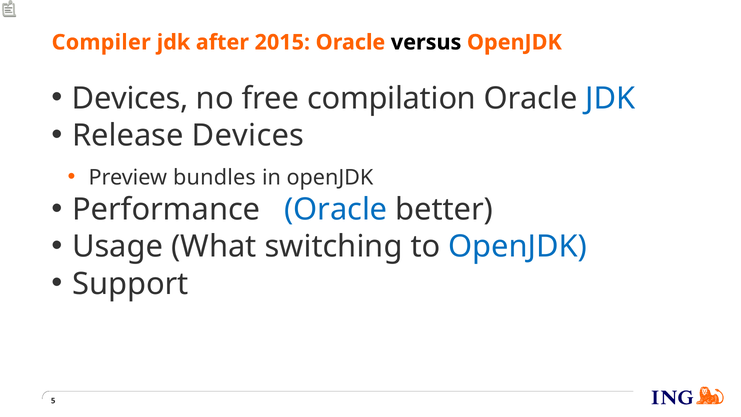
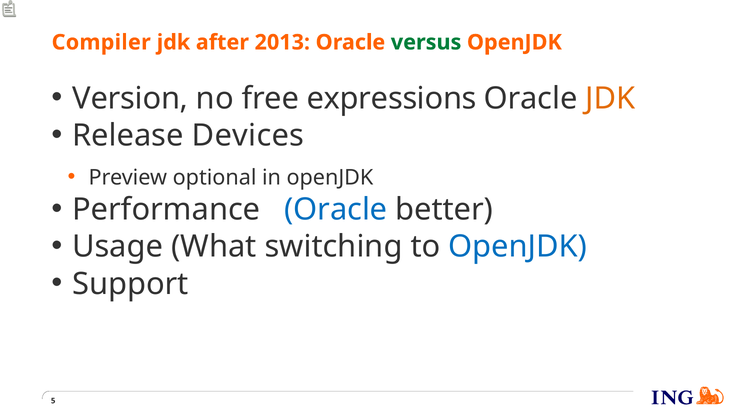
2015: 2015 -> 2013
versus colour: black -> green
Devices at (130, 98): Devices -> Version
compilation: compilation -> expressions
JDK at (610, 98) colour: blue -> orange
bundles: bundles -> optional
